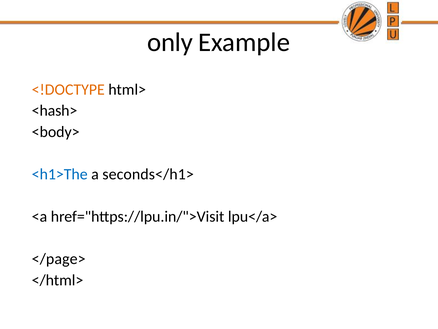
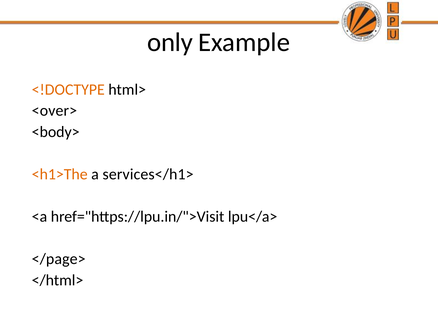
<hash>: <hash> -> <over>
<h1>The colour: blue -> orange
seconds</h1>: seconds</h1> -> services</h1>
